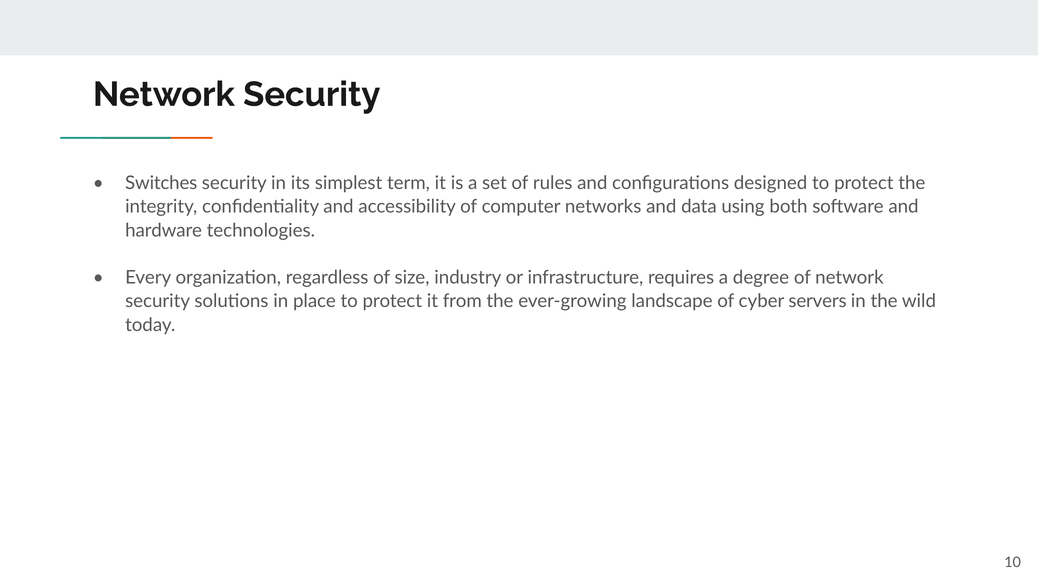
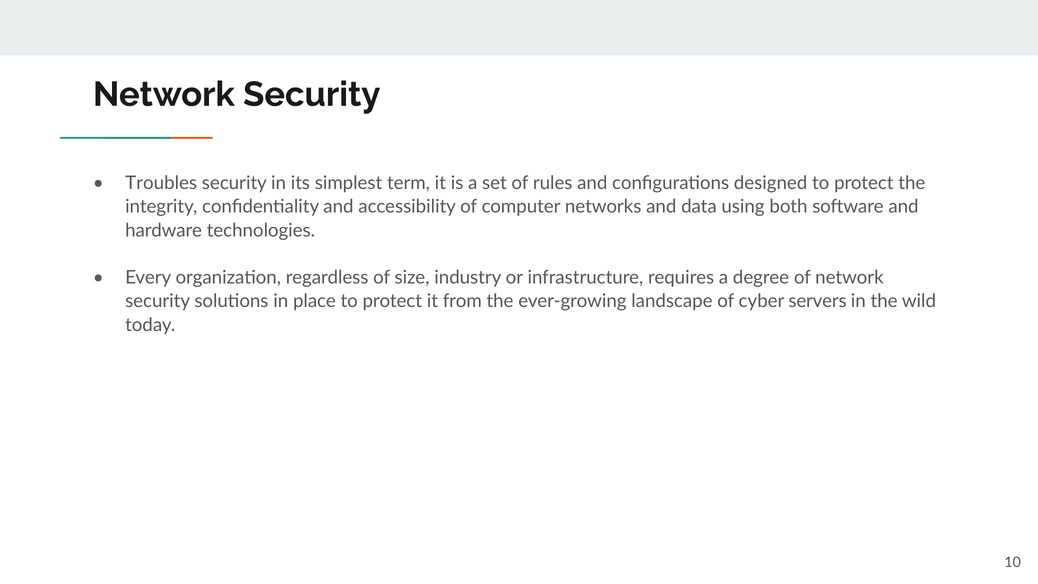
Switches: Switches -> Troubles
